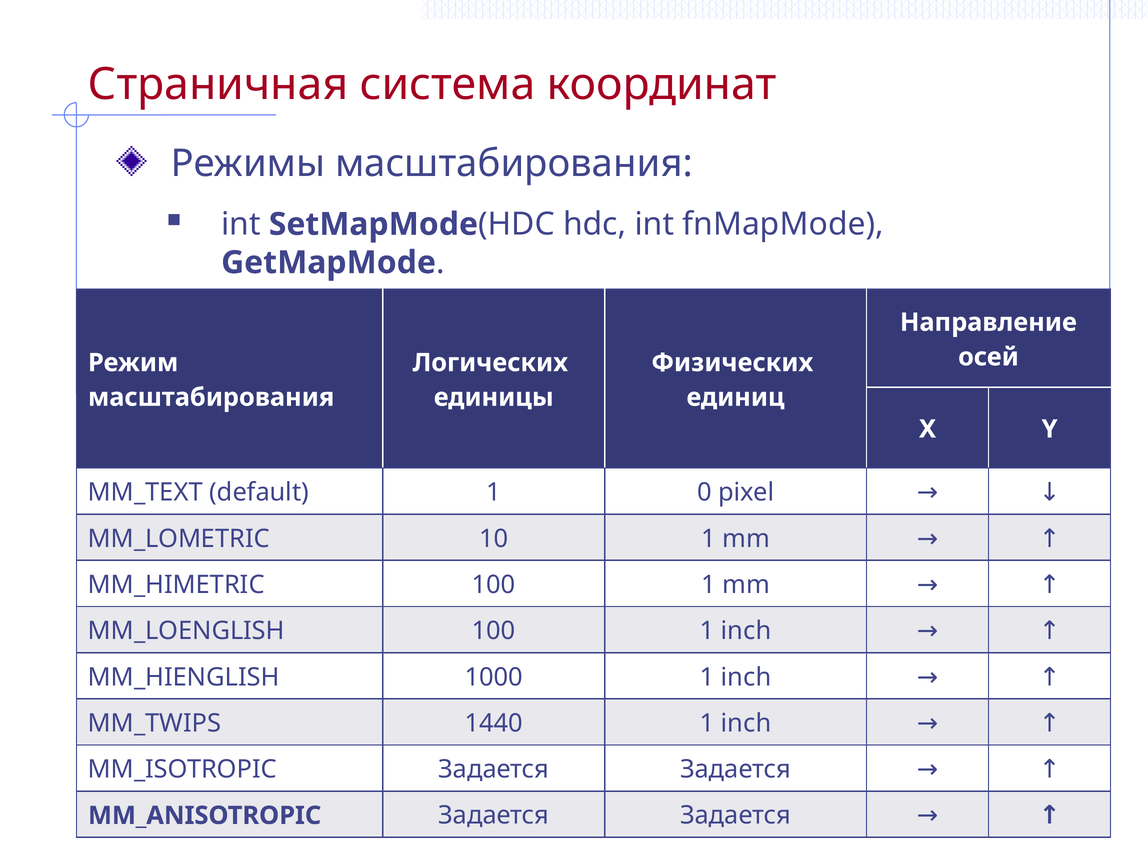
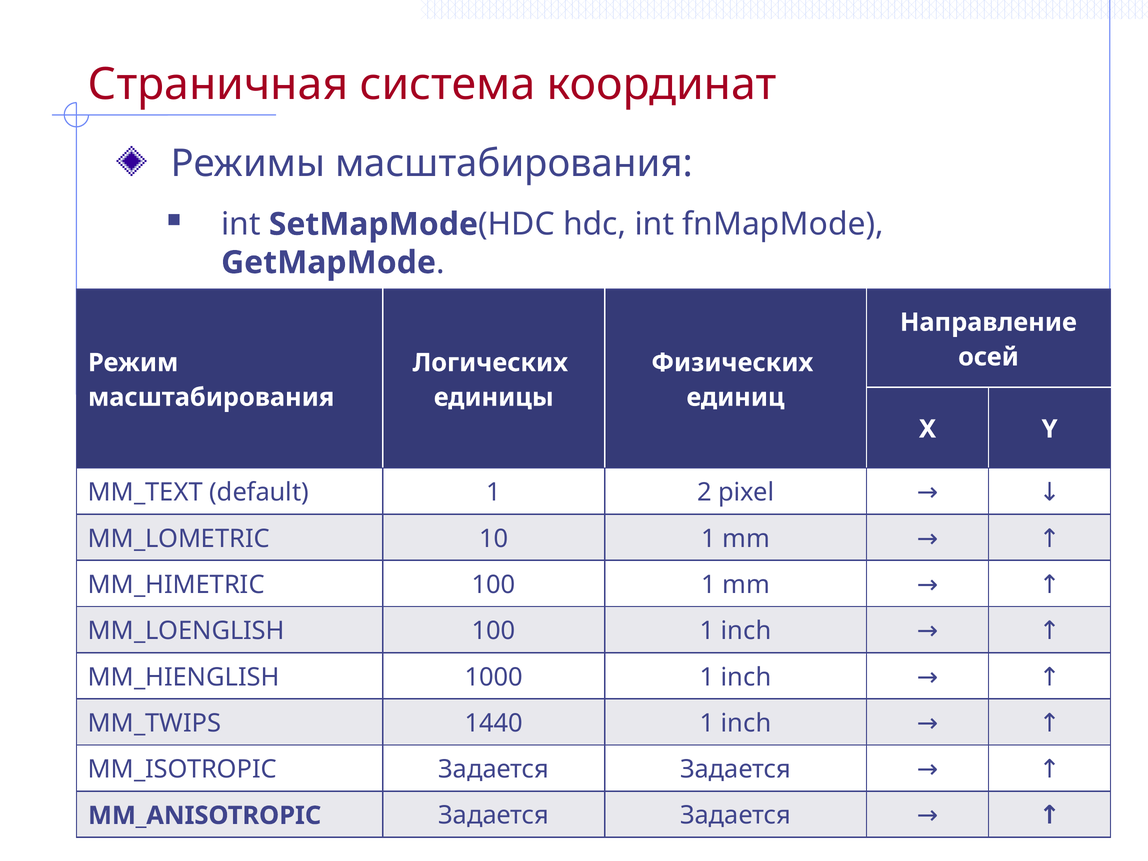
0: 0 -> 2
